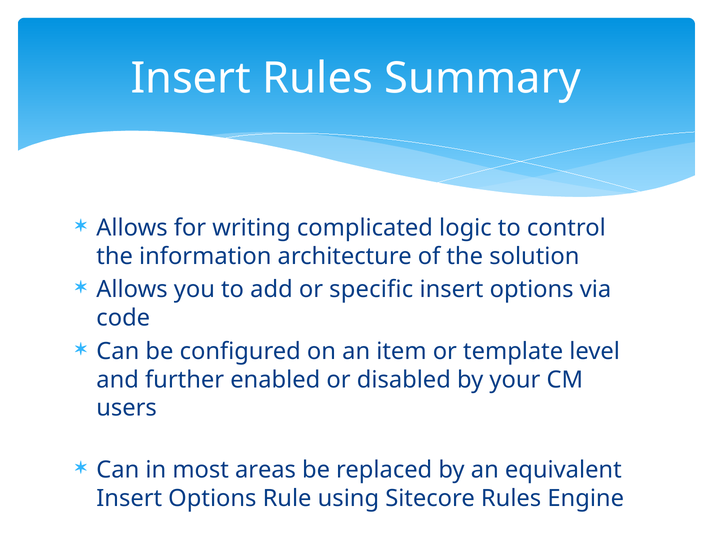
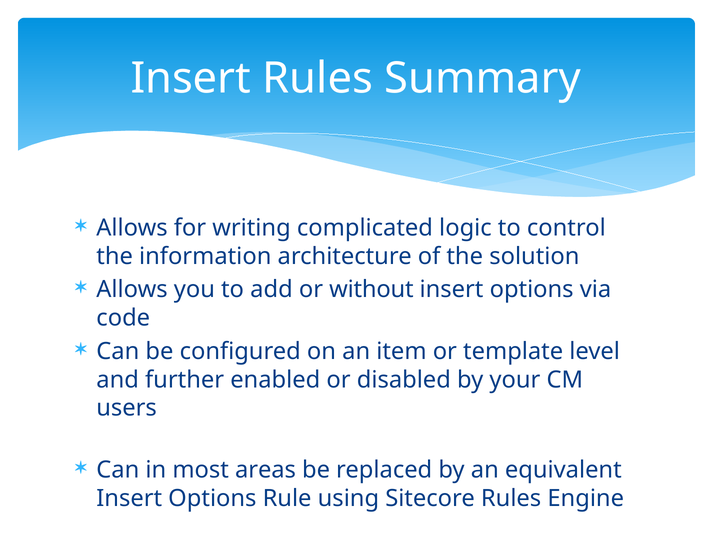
specific: specific -> without
